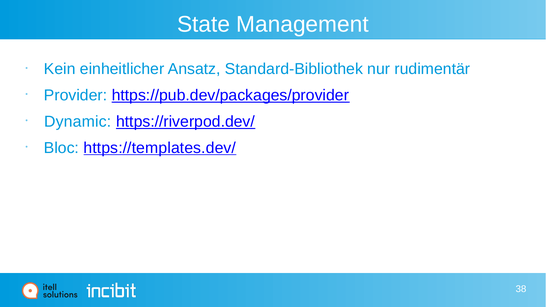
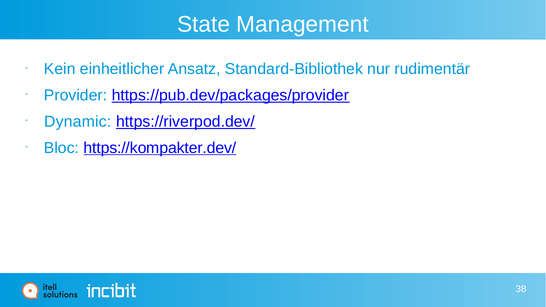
https://templates.dev/: https://templates.dev/ -> https://kompakter.dev/
